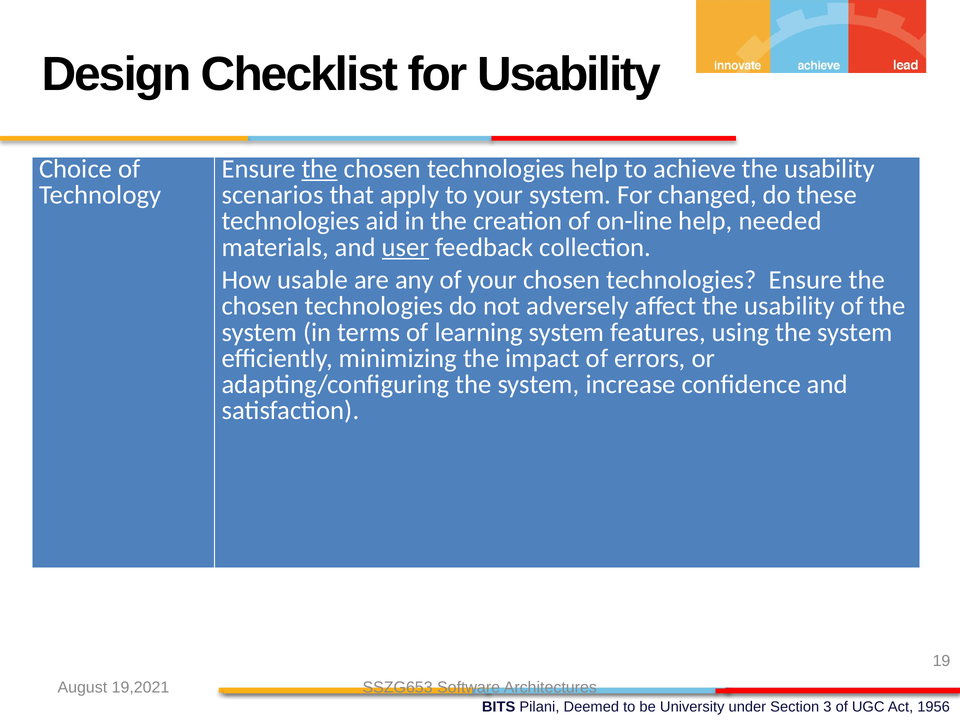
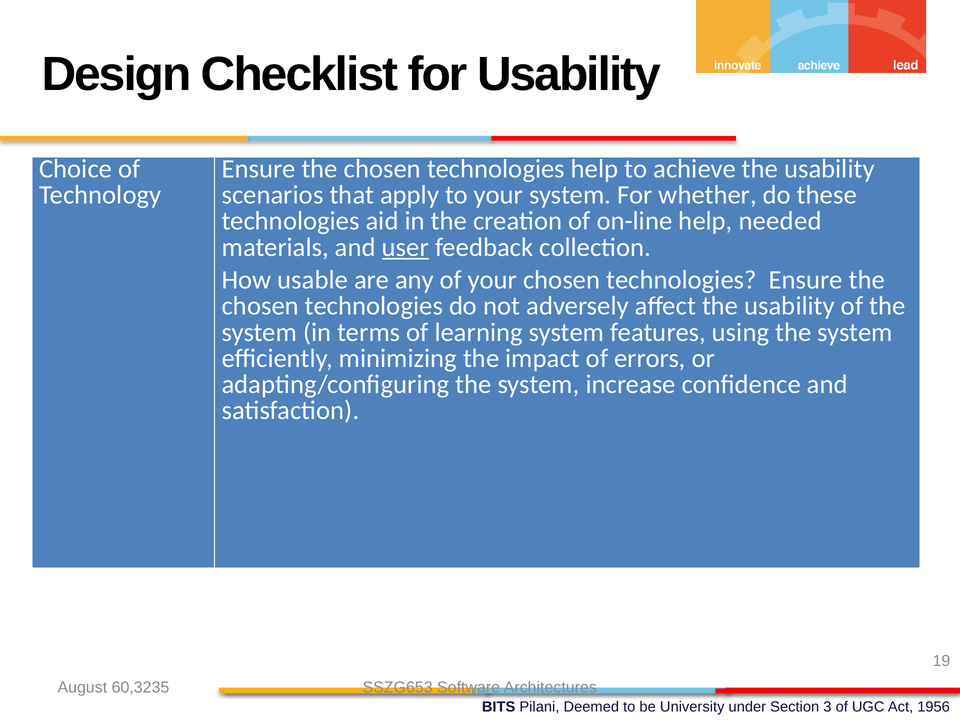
the at (320, 169) underline: present -> none
changed: changed -> whether
19,2021: 19,2021 -> 60,3235
